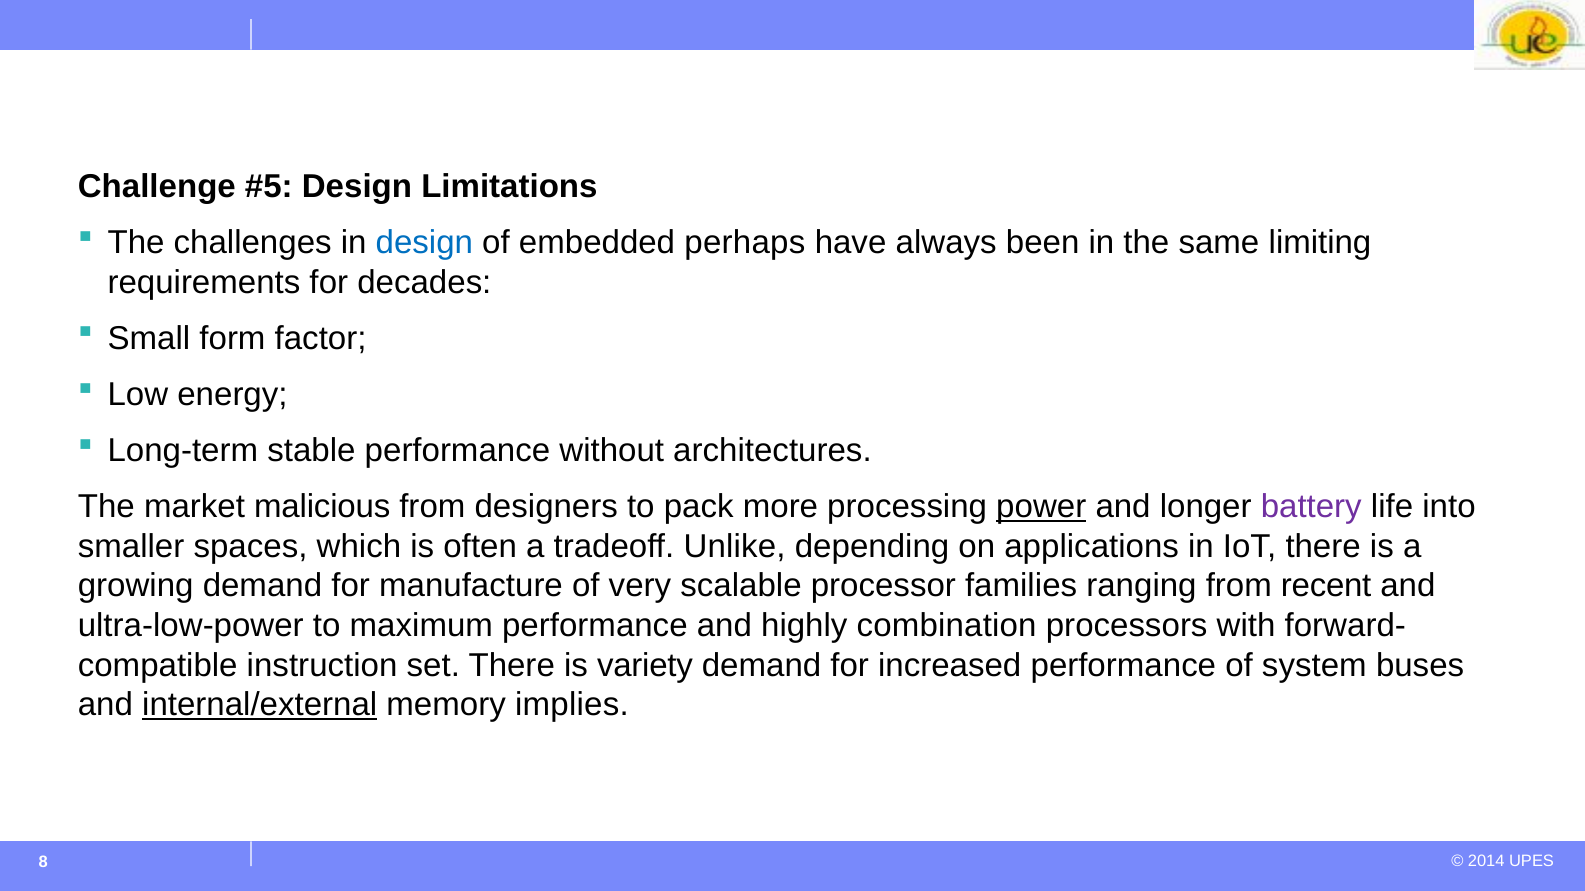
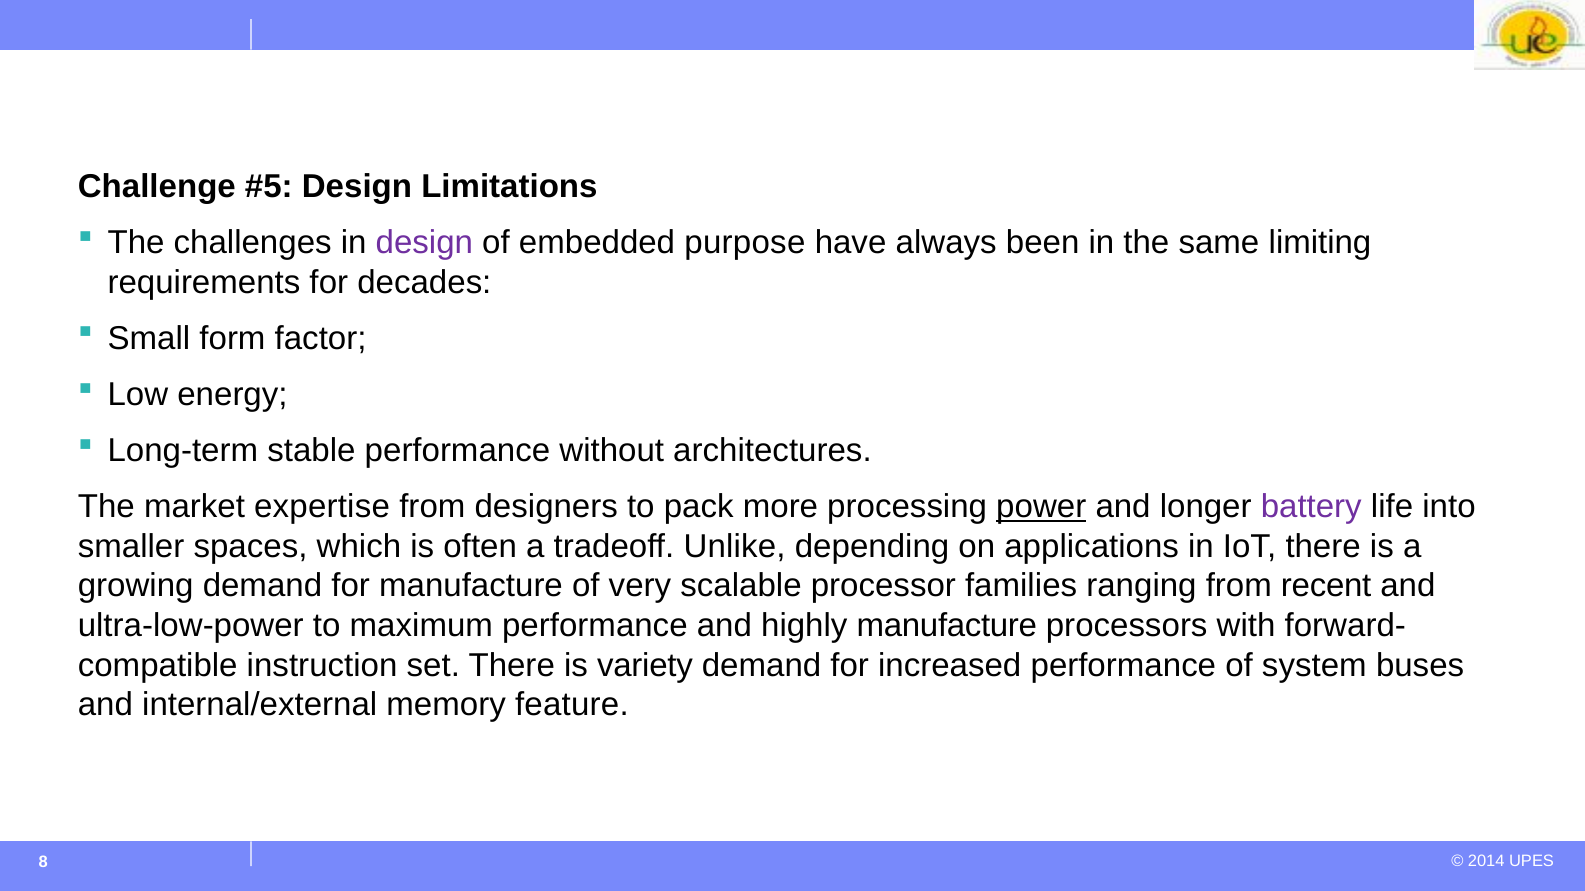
design at (424, 243) colour: blue -> purple
perhaps: perhaps -> purpose
malicious: malicious -> expertise
highly combination: combination -> manufacture
internal/external underline: present -> none
implies: implies -> feature
